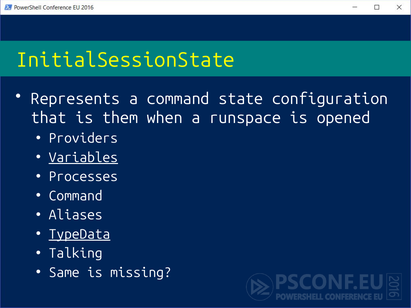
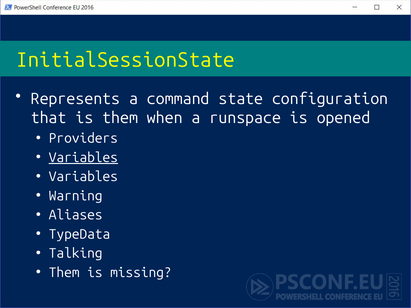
Processes at (83, 177): Processes -> Variables
Command at (76, 196): Command -> Warning
TypeData underline: present -> none
Same at (64, 273): Same -> Them
